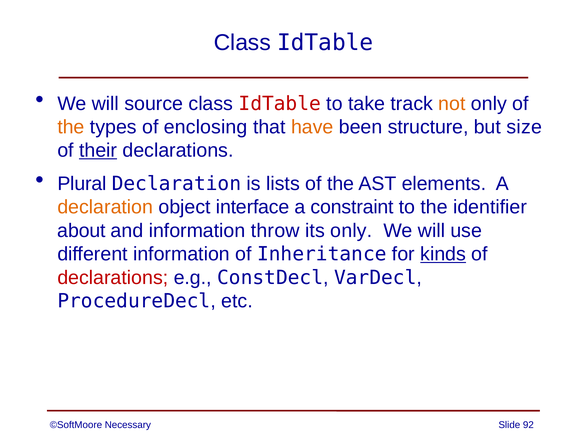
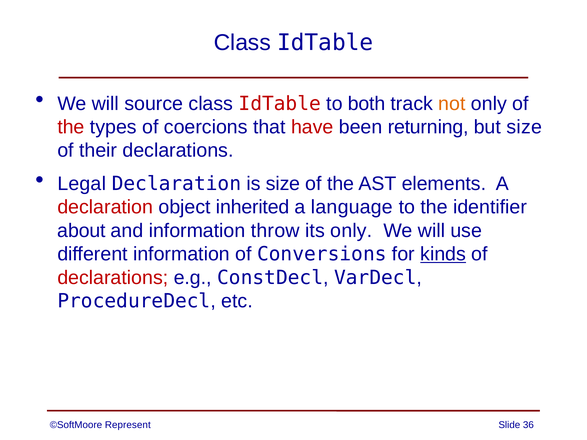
take: take -> both
the at (71, 127) colour: orange -> red
enclosing: enclosing -> coercions
have colour: orange -> red
structure: structure -> returning
their underline: present -> none
Plural: Plural -> Legal
is lists: lists -> size
declaration at (105, 207) colour: orange -> red
interface: interface -> inherited
constraint: constraint -> language
Inheritance: Inheritance -> Conversions
Necessary: Necessary -> Represent
92: 92 -> 36
